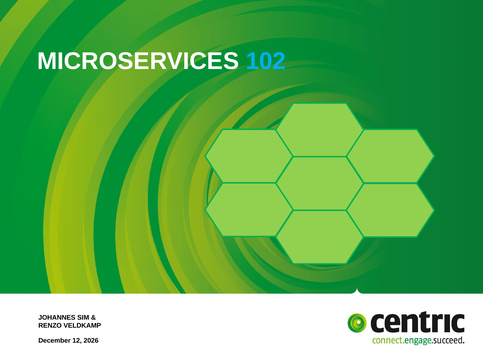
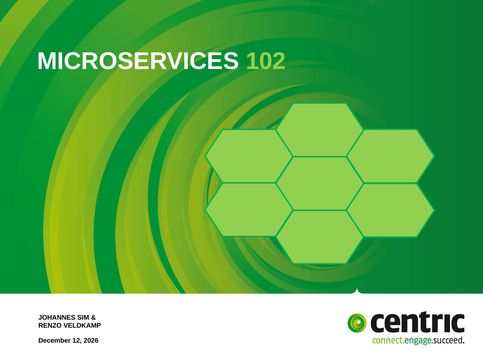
102 colour: light blue -> light green
